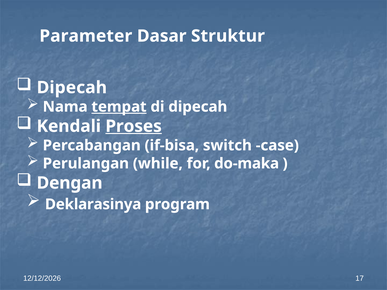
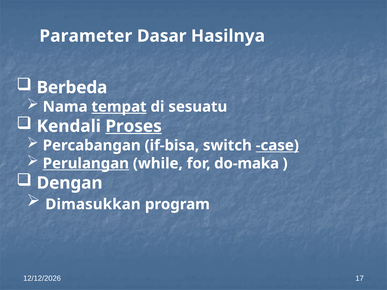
Struktur: Struktur -> Hasilnya
Dipecah at (72, 88): Dipecah -> Berbeda
di dipecah: dipecah -> sesuatu
case underline: none -> present
Perulangan underline: none -> present
Deklarasinya: Deklarasinya -> Dimasukkan
